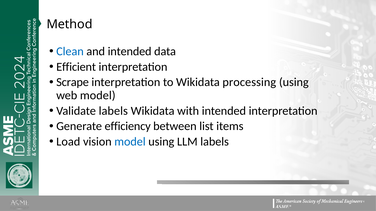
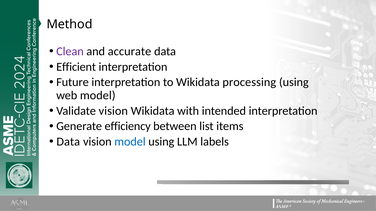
Clean colour: blue -> purple
and intended: intended -> accurate
Scrape: Scrape -> Future
Validate labels: labels -> vision
Load at (68, 142): Load -> Data
